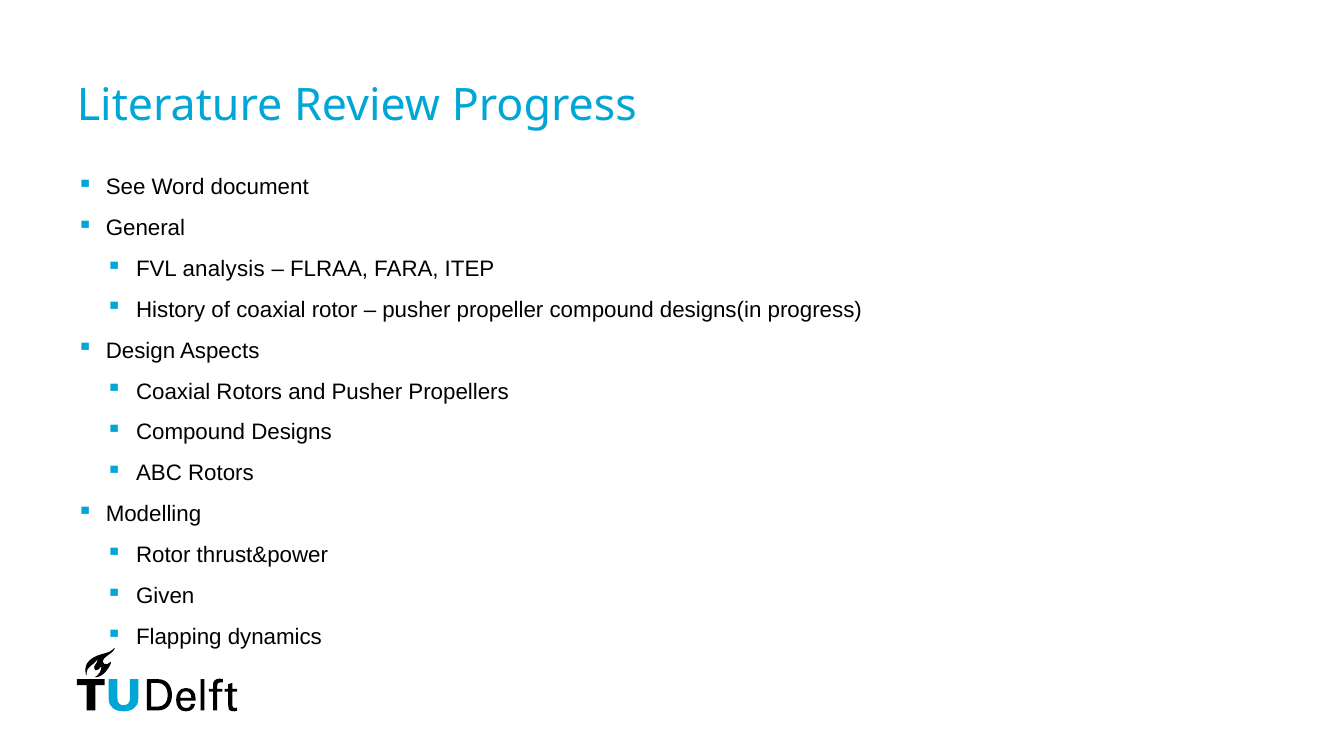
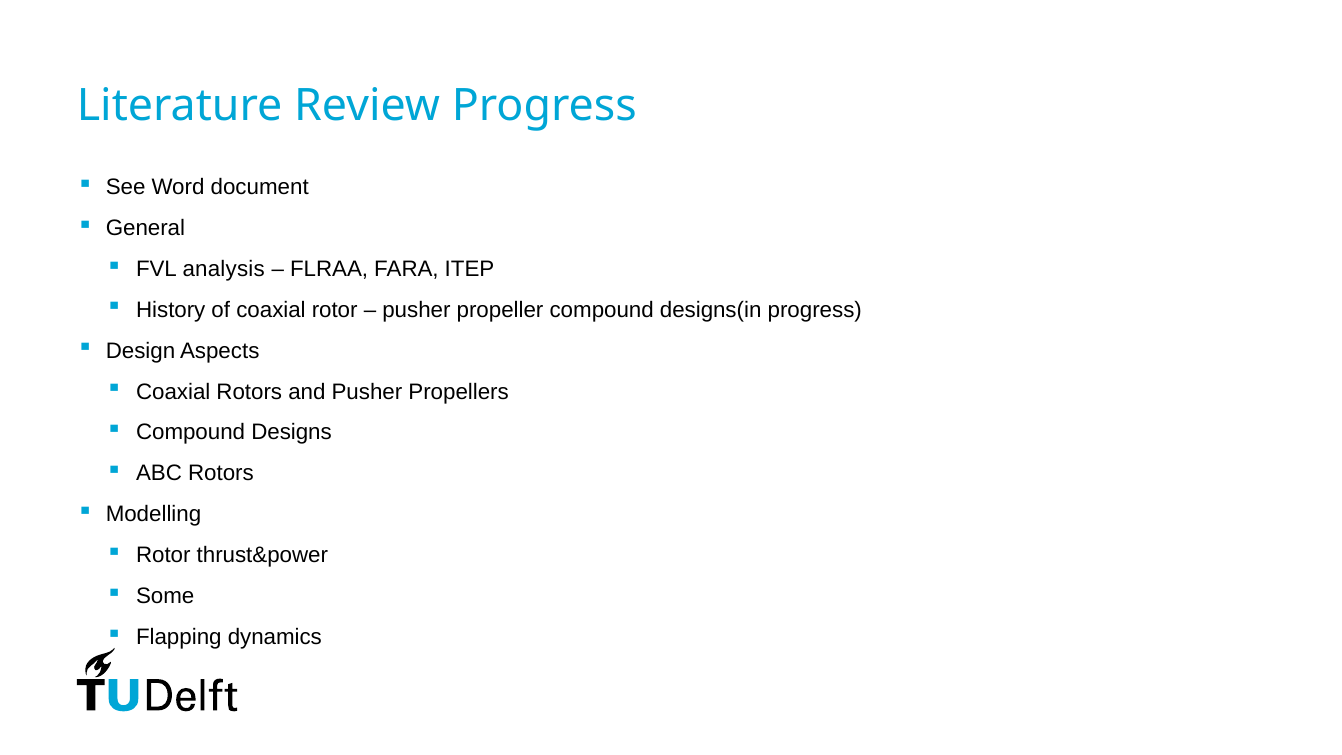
Given: Given -> Some
